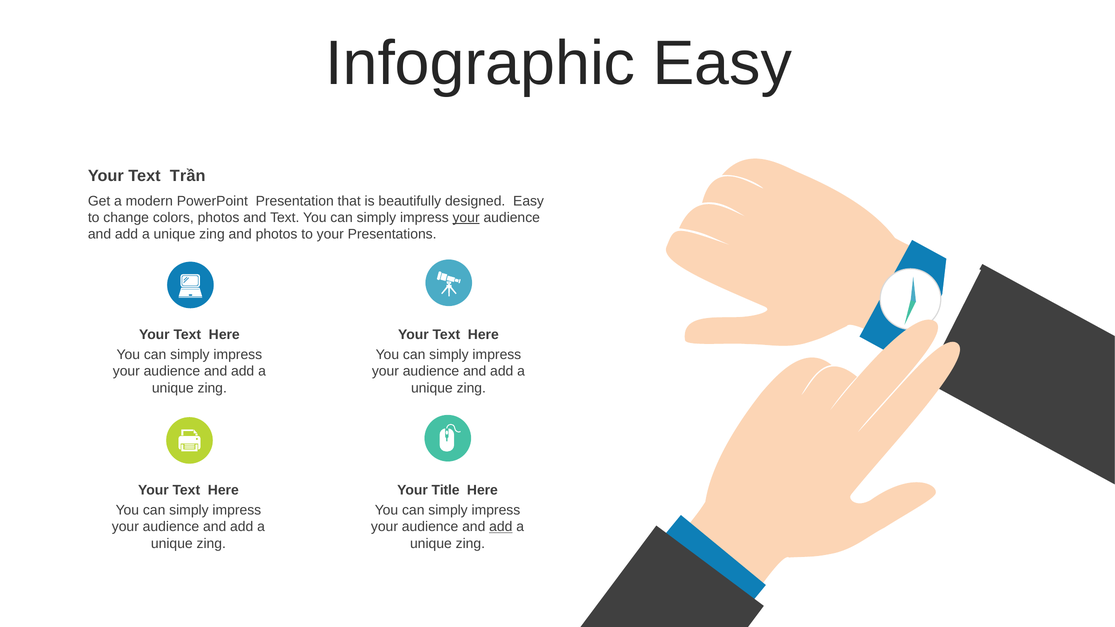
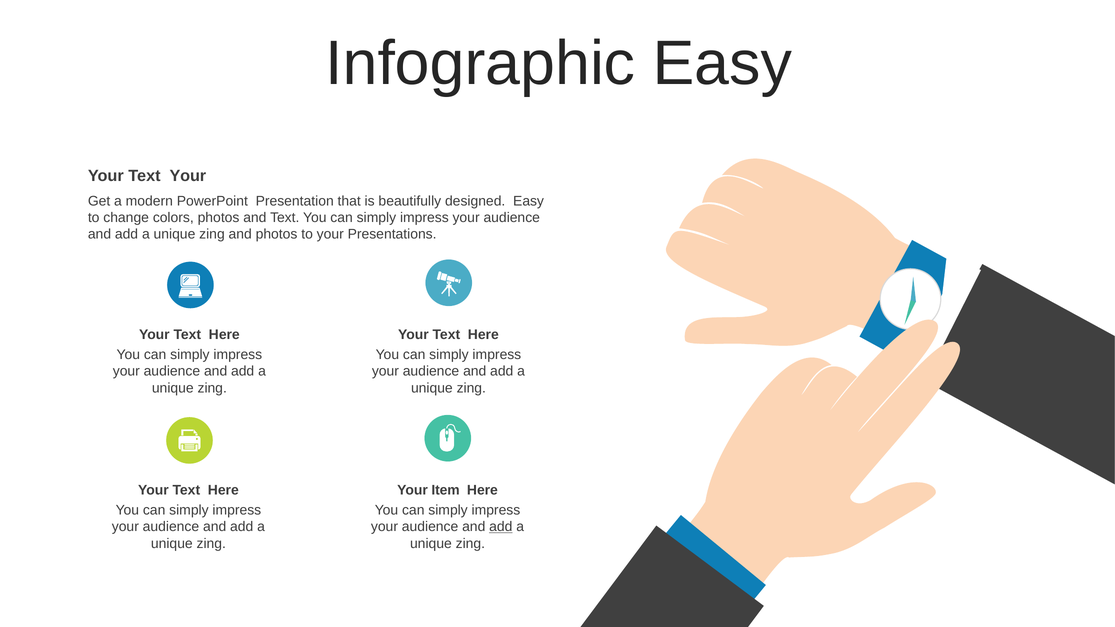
Text Trần: Trần -> Your
your at (466, 218) underline: present -> none
Title: Title -> Item
